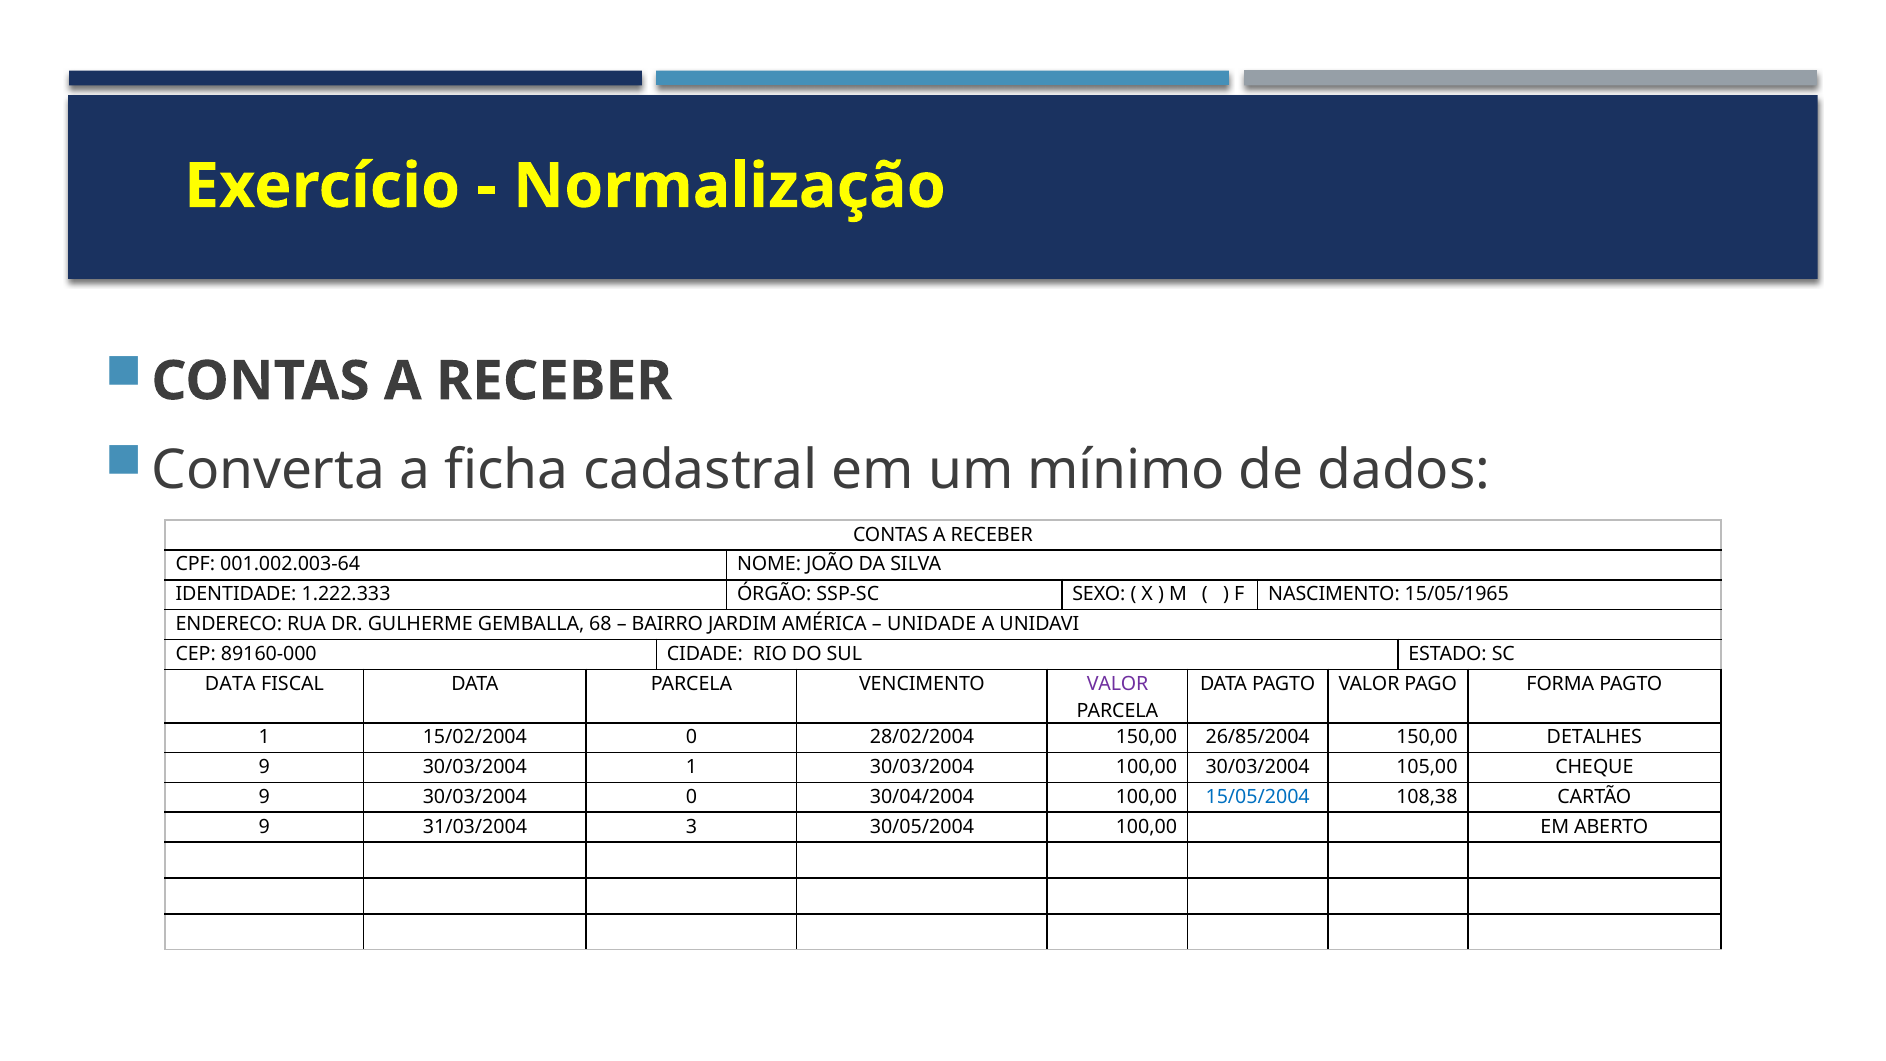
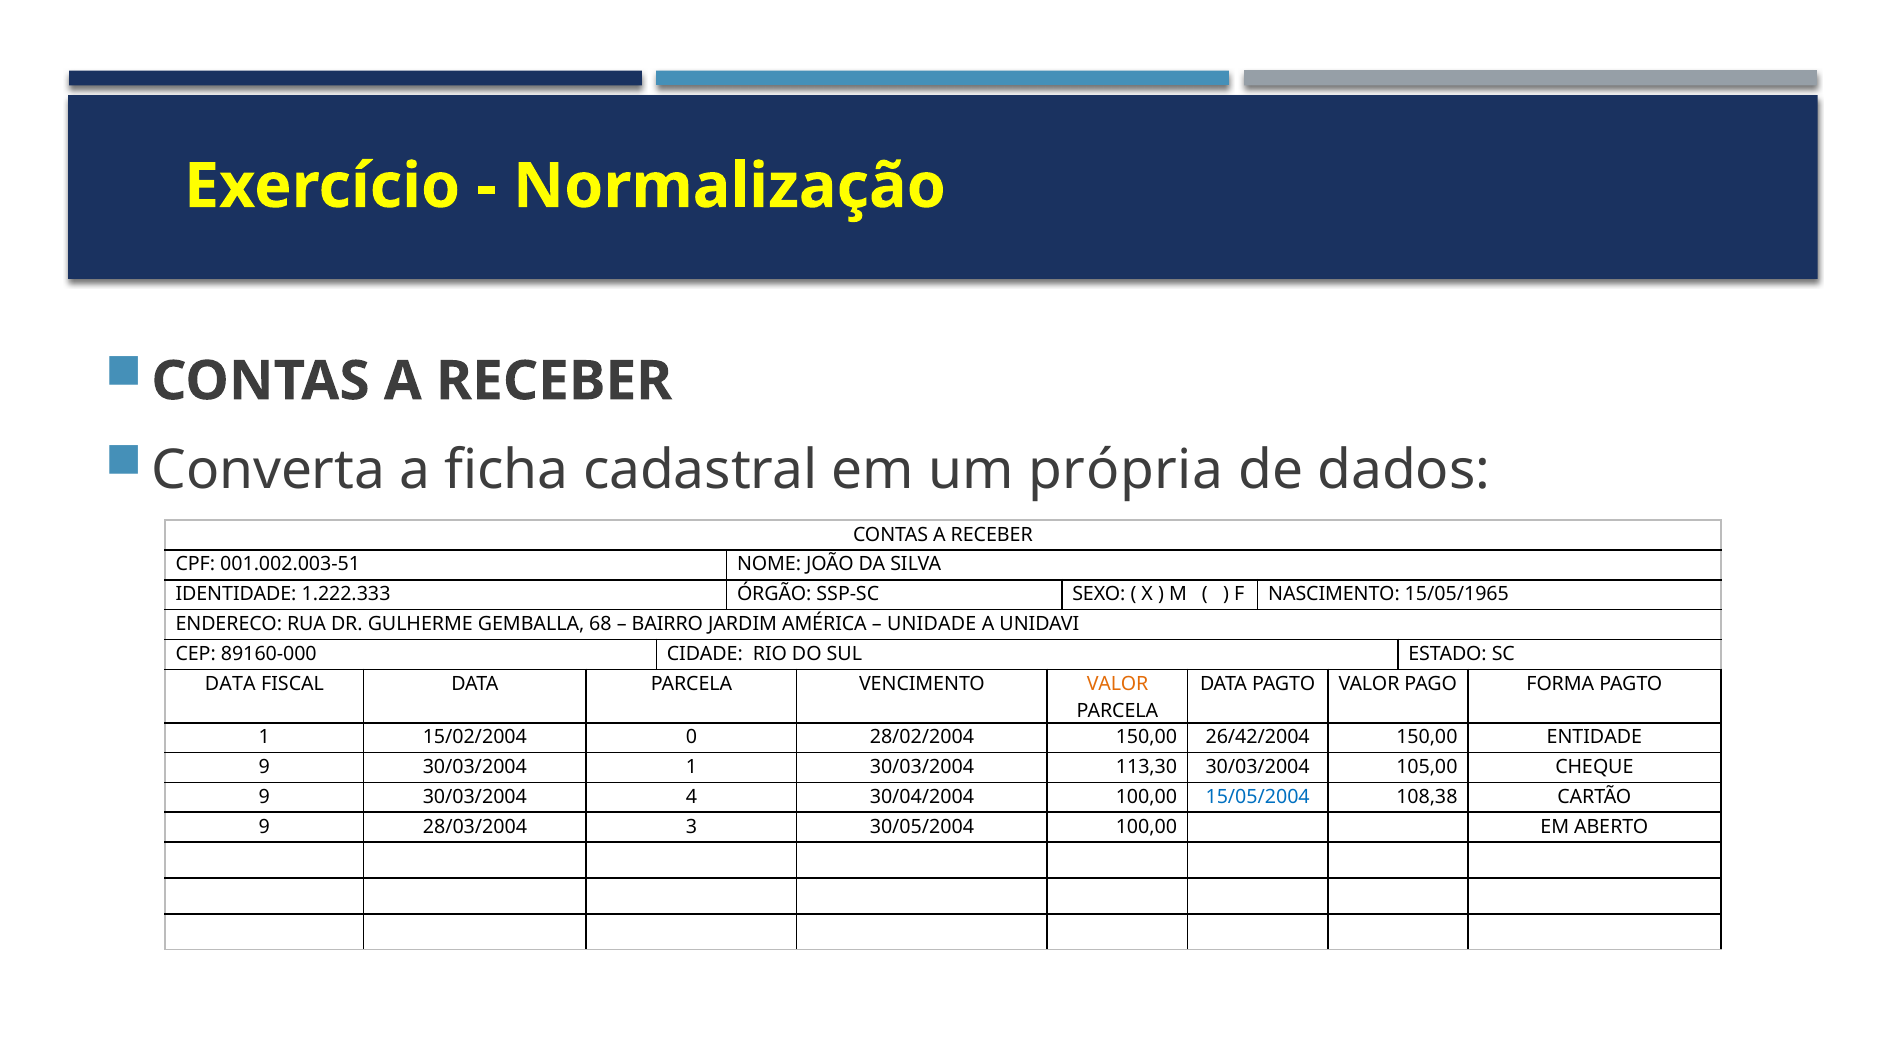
mínimo: mínimo -> própria
001.002.003-64: 001.002.003-64 -> 001.002.003-51
VALOR at (1118, 684) colour: purple -> orange
26/85/2004: 26/85/2004 -> 26/42/2004
DETALHES: DETALHES -> ENTIDADE
30/03/2004 100,00: 100,00 -> 113,30
30/03/2004 0: 0 -> 4
31/03/2004: 31/03/2004 -> 28/03/2004
